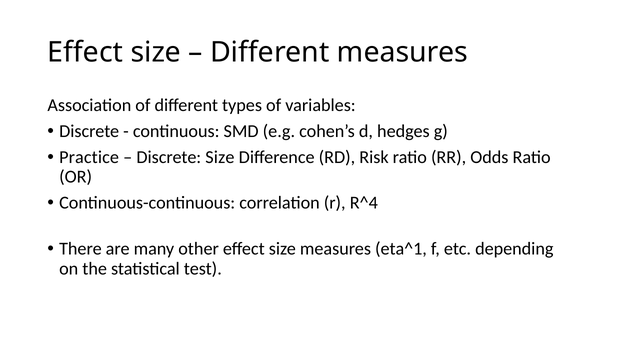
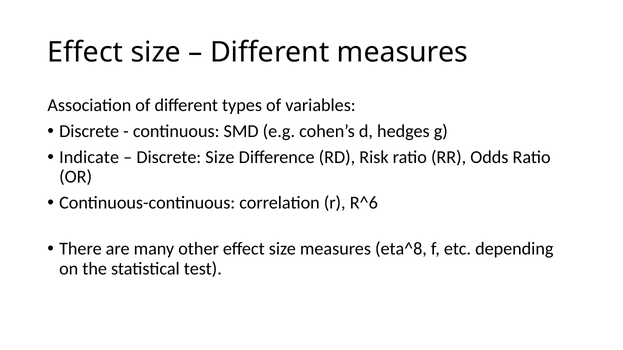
Practice: Practice -> Indicate
R^4: R^4 -> R^6
eta^1: eta^1 -> eta^8
